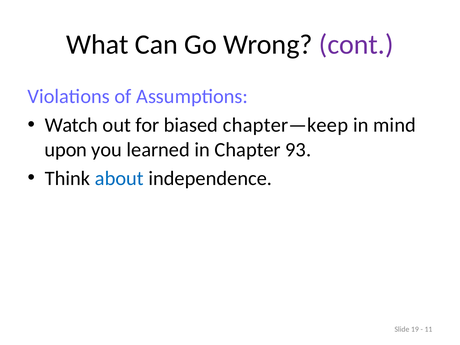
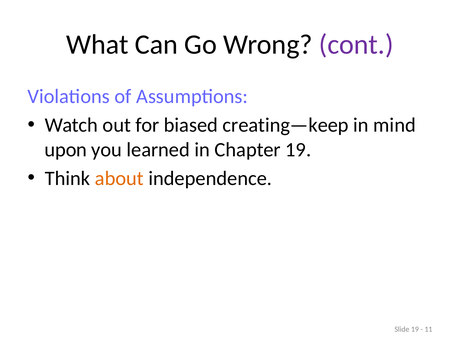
chapter—keep: chapter—keep -> creating—keep
Chapter 93: 93 -> 19
about colour: blue -> orange
